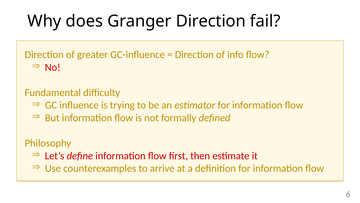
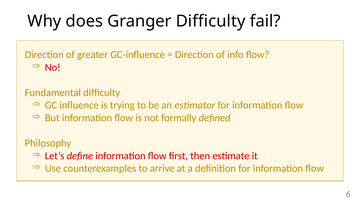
Granger Direction: Direction -> Difficulty
